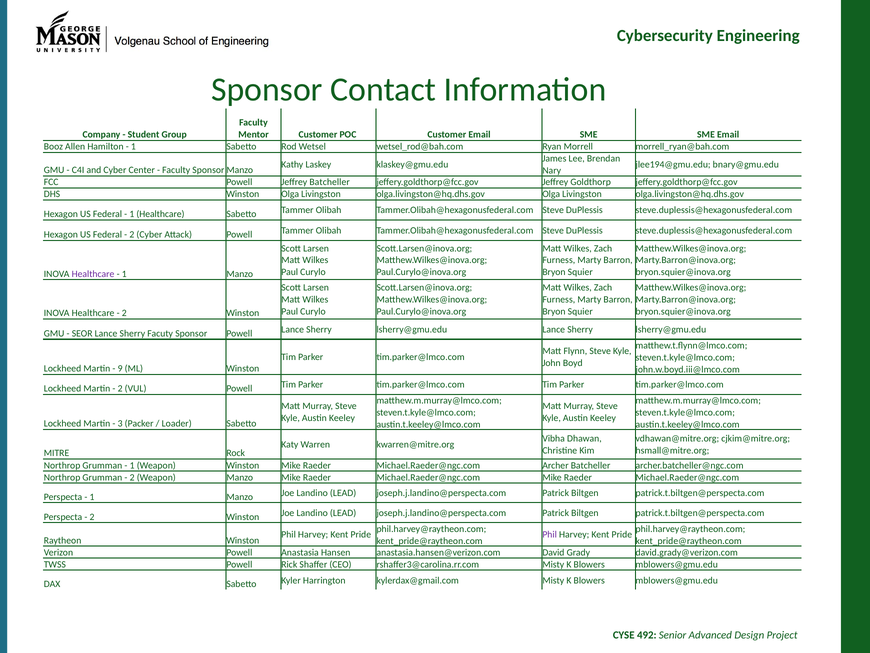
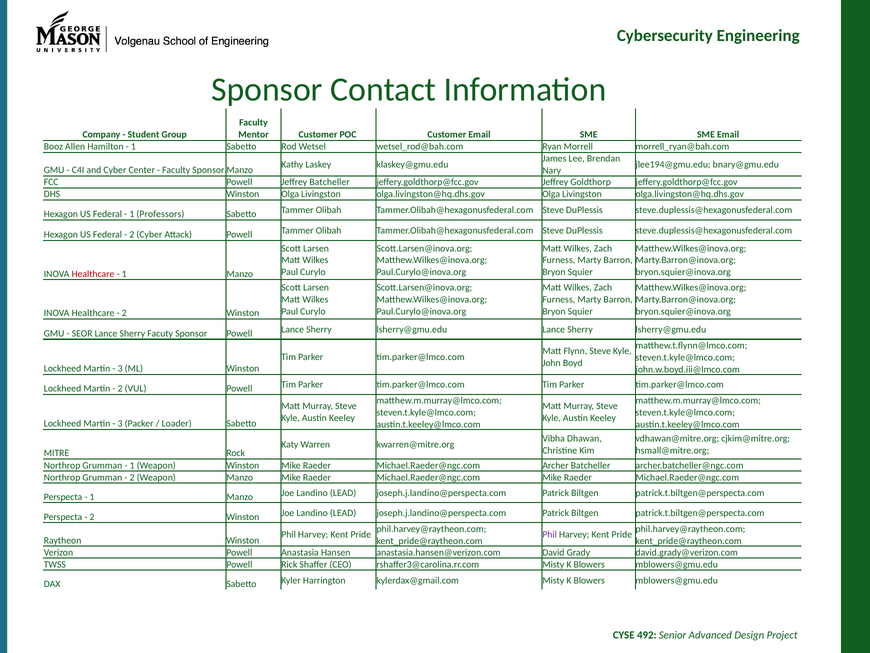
1 Healthcare: Healthcare -> Professors
Healthcare at (93, 274) colour: purple -> red
9 at (120, 368): 9 -> 3
